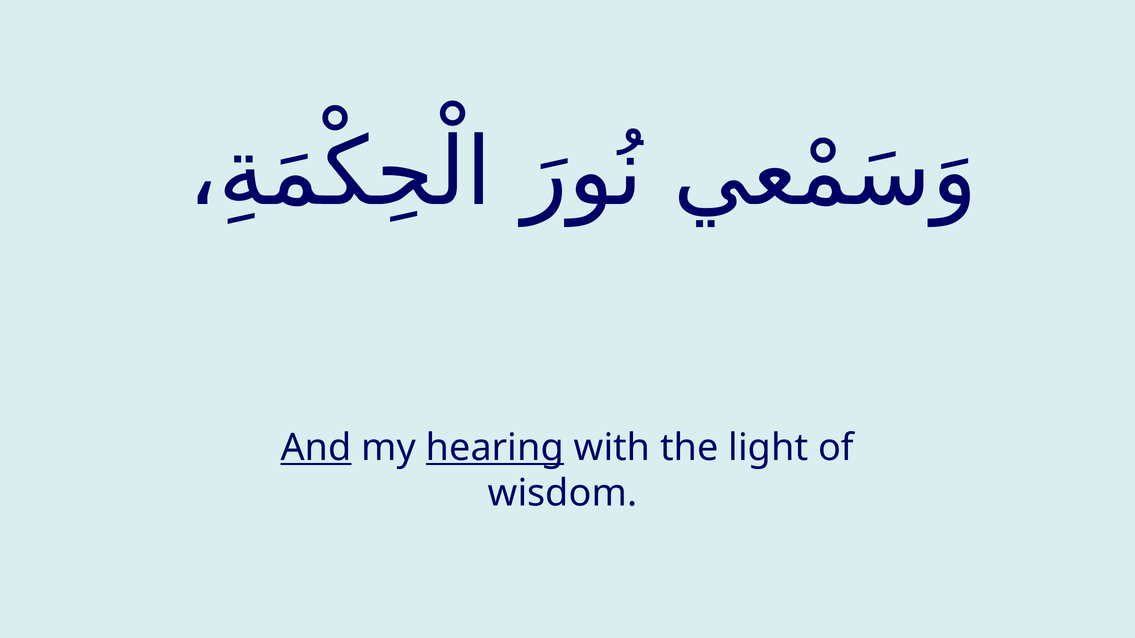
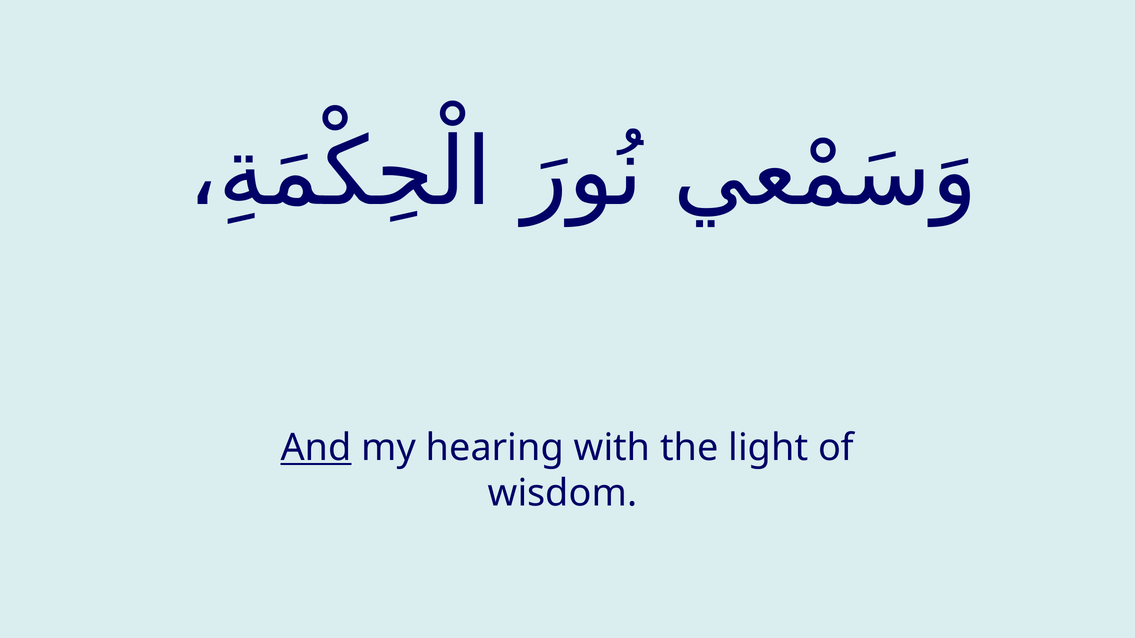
hearing underline: present -> none
